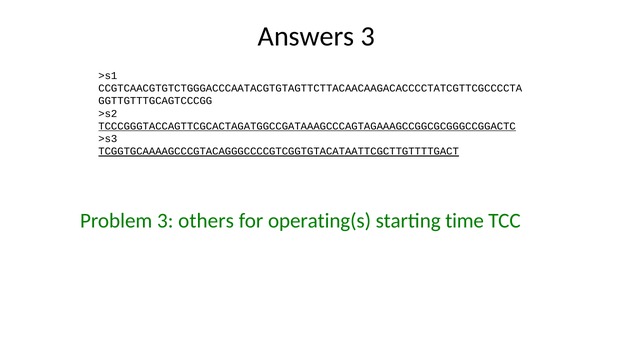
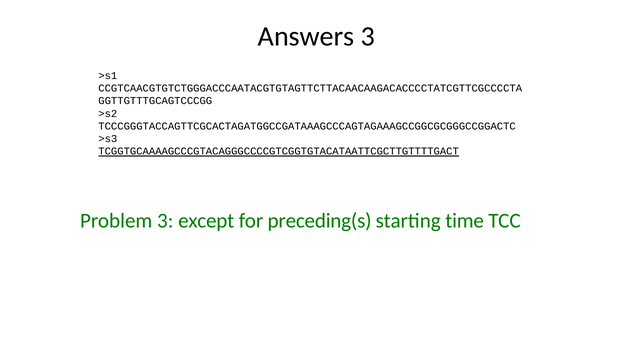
TCCCGGGTACCAGTTCGCACTAGATGGCCGATAAAGCCCAGTAGAAAGCCGGCGCGGGCCGGACTC underline: present -> none
others: others -> except
operating(s: operating(s -> preceding(s
